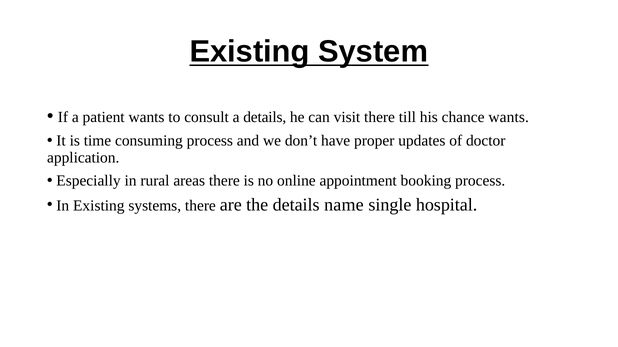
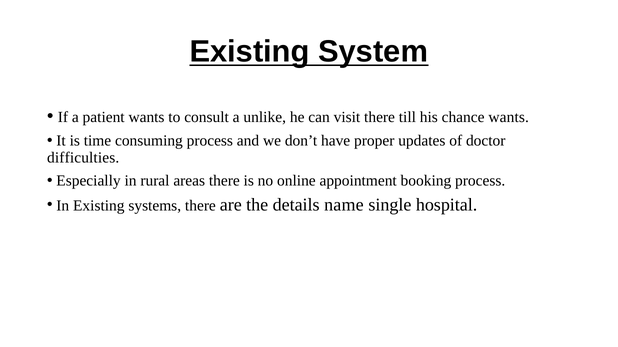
a details: details -> unlike
application: application -> difficulties
